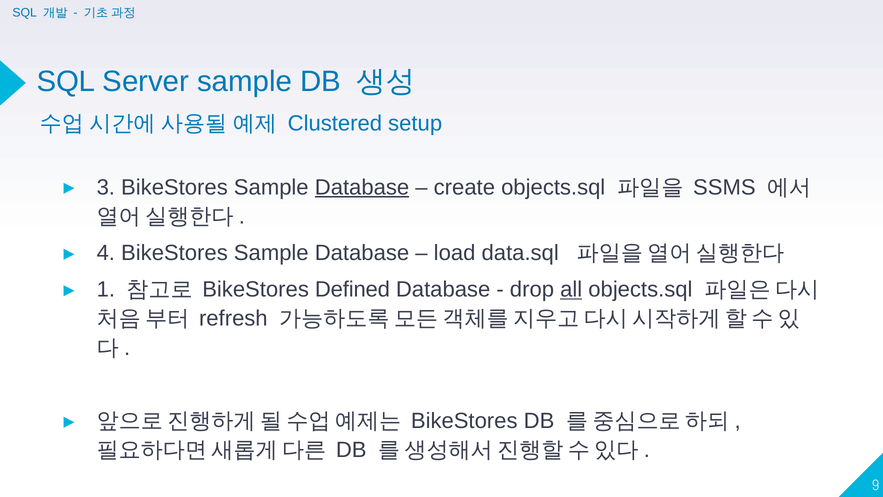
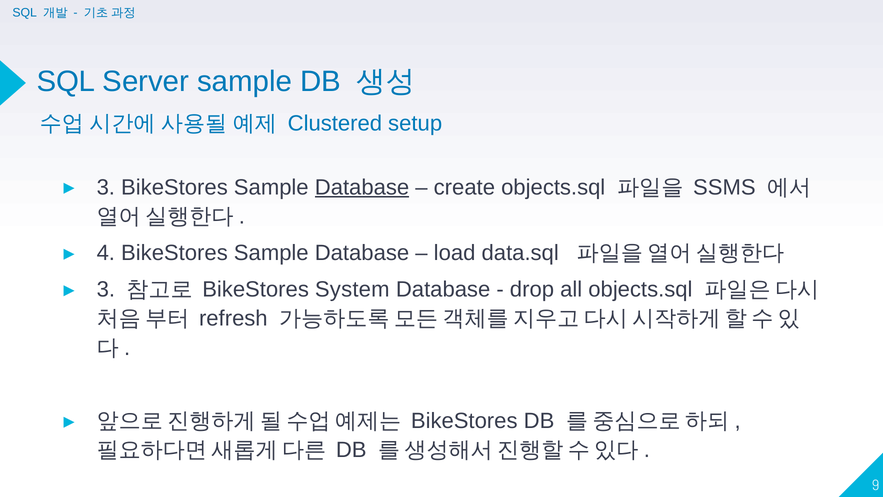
1 at (106, 289): 1 -> 3
Defined: Defined -> System
all underline: present -> none
